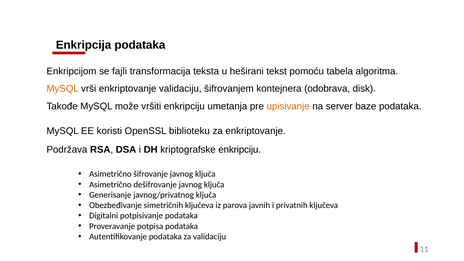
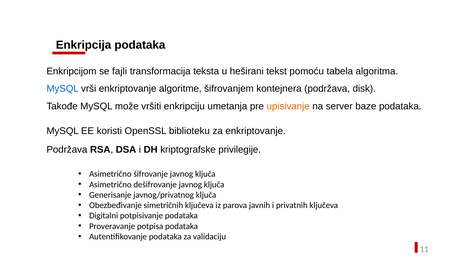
MySQL at (63, 89) colour: orange -> blue
enkriptovanje validaciju: validaciju -> algoritme
kontejnera odobrava: odobrava -> podržava
kriptografske enkripciju: enkripciju -> privilegije
